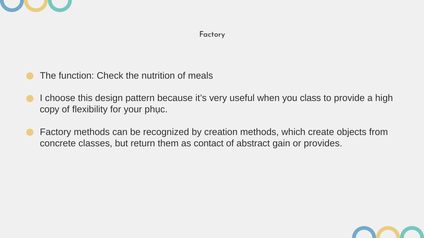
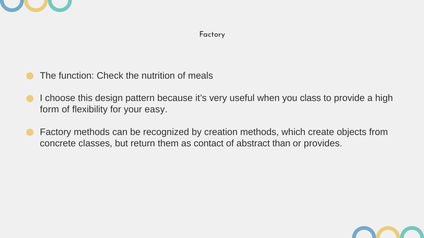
copy: copy -> form
phục: phục -> easy
gain: gain -> than
